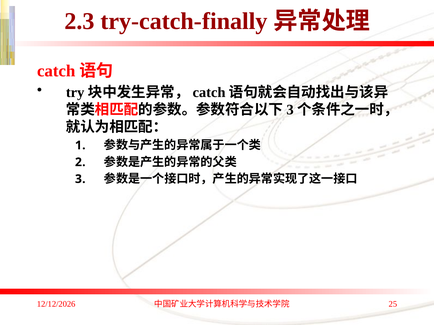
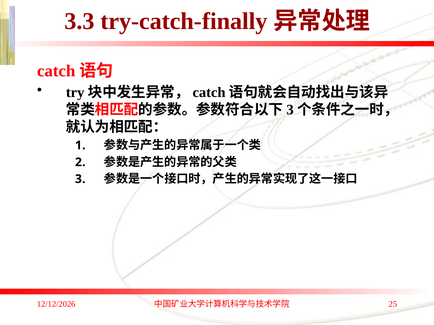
2.3: 2.3 -> 3.3
